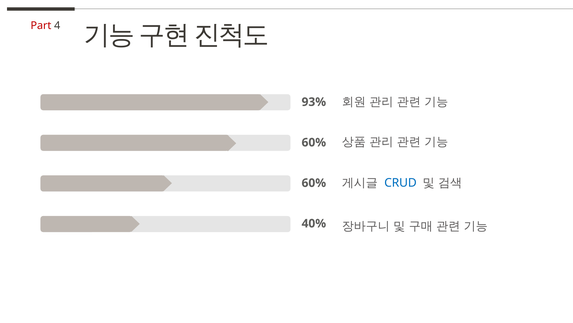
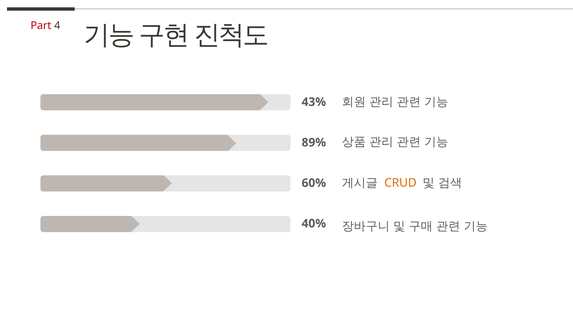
93%: 93% -> 43%
60% at (314, 142): 60% -> 89%
CRUD colour: blue -> orange
